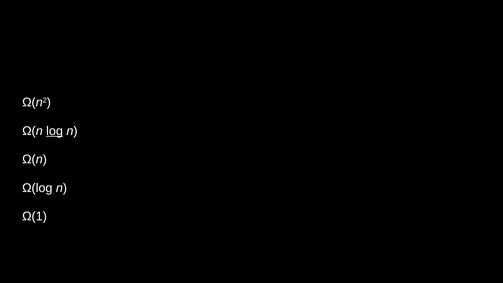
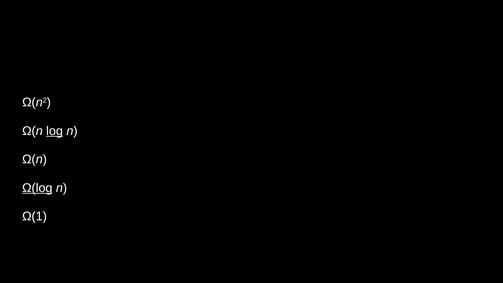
Ω(log underline: none -> present
